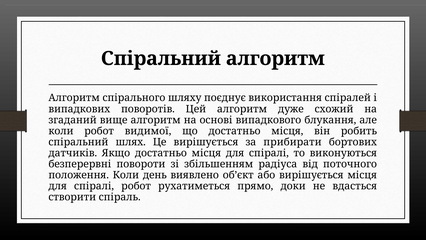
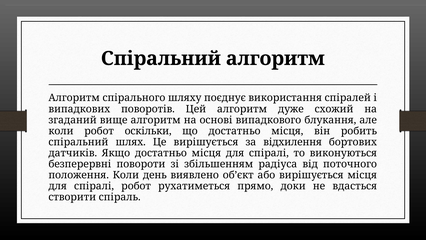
видимої: видимої -> оскільки
прибирати: прибирати -> відхилення
